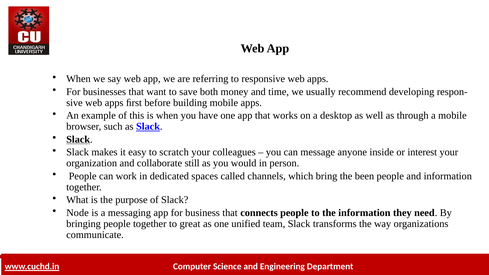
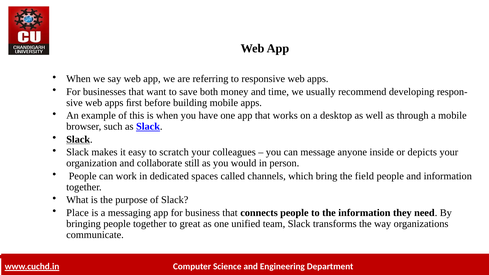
interest: interest -> depicts
been: been -> field
Node: Node -> Place
